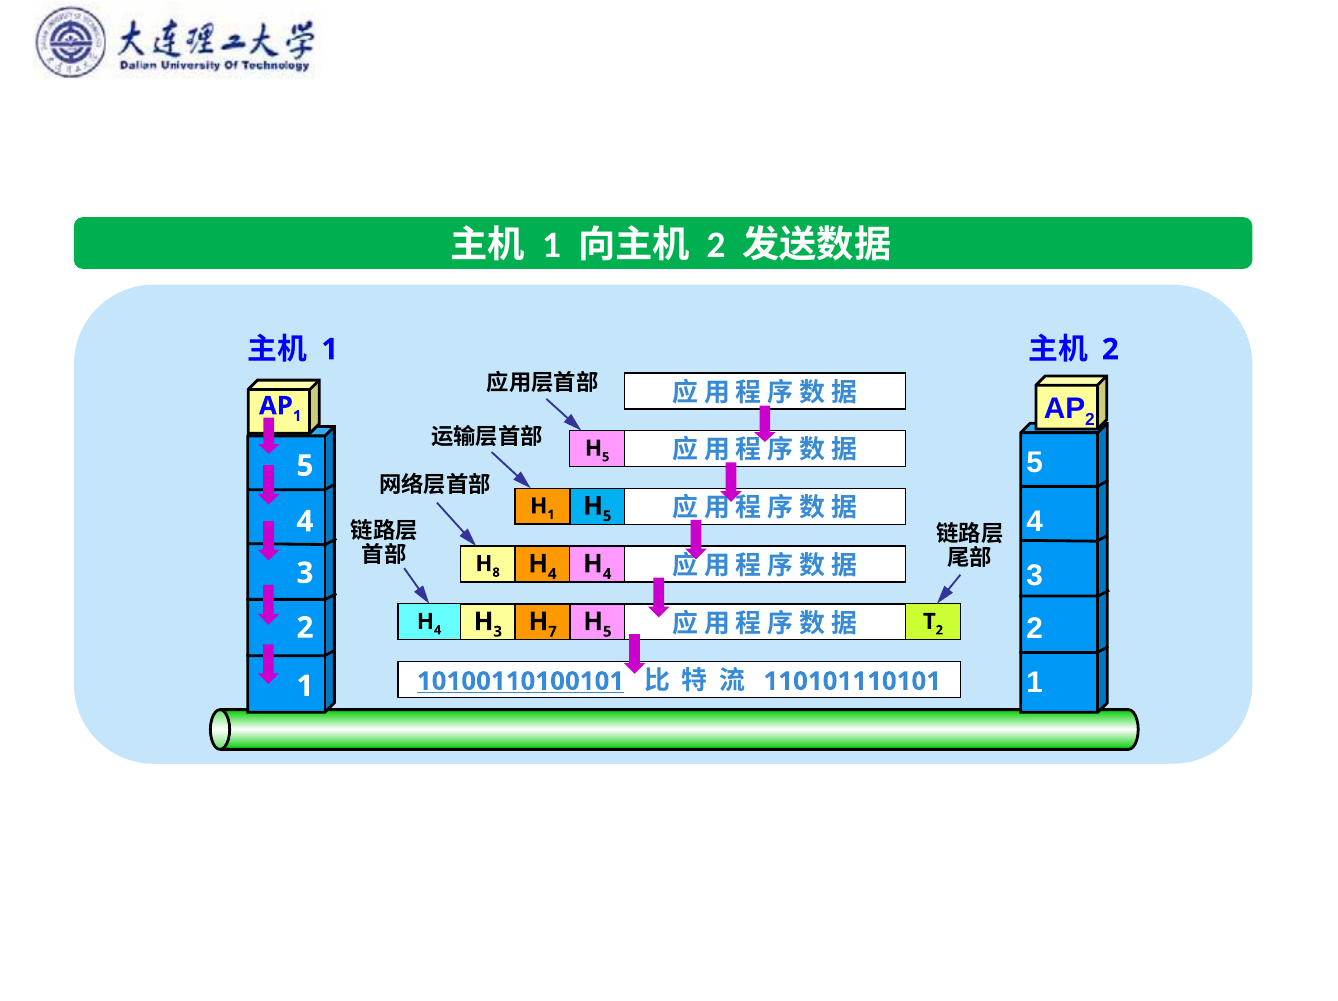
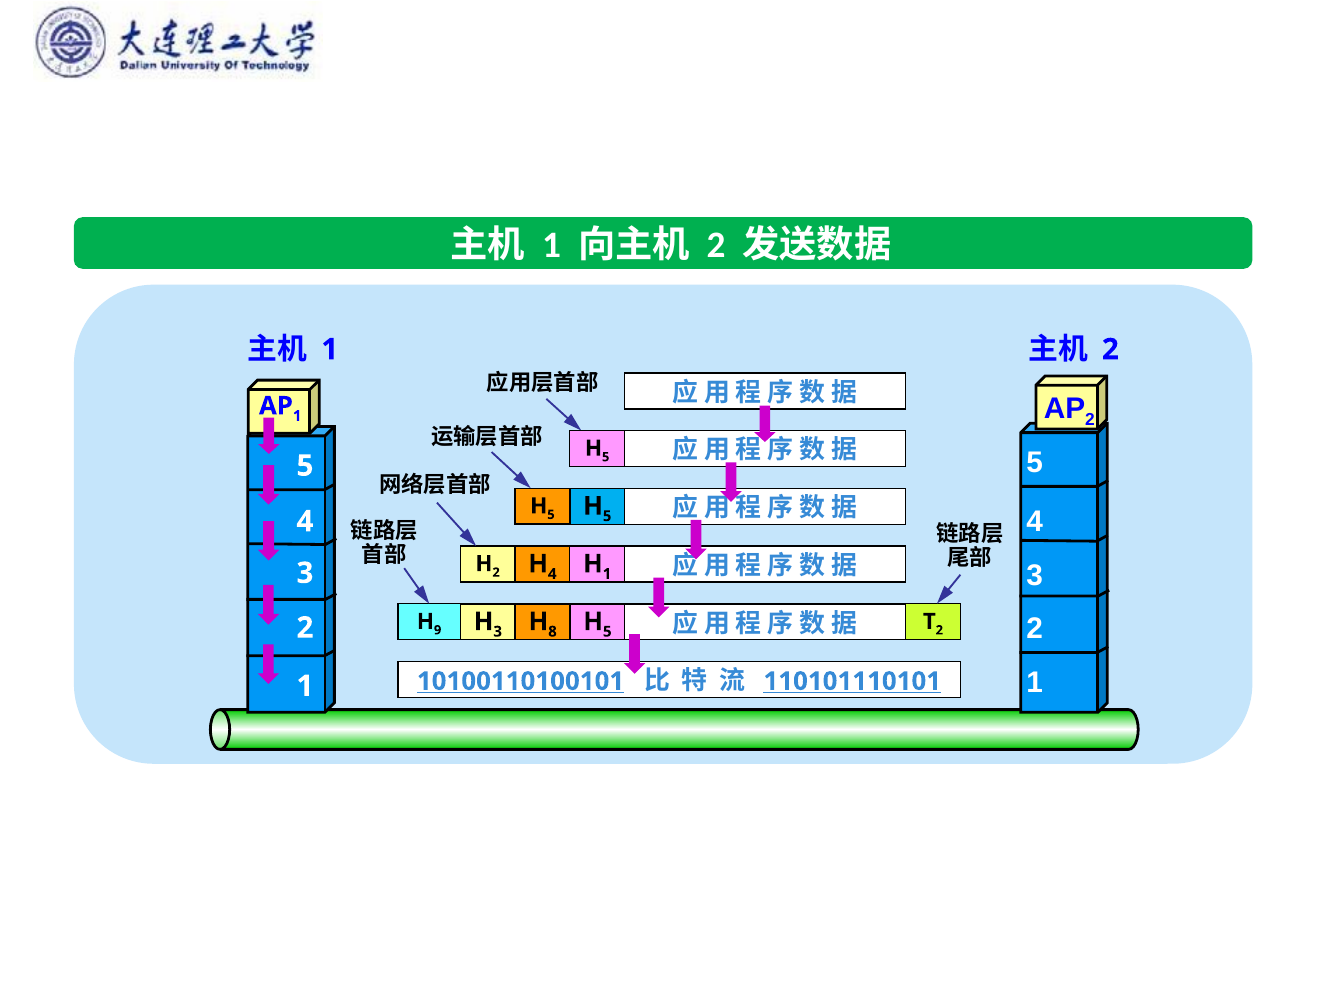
1 at (551, 515): 1 -> 5
4 at (607, 574): 4 -> 1
8 at (496, 572): 8 -> 2
7: 7 -> 8
4 at (438, 630): 4 -> 9
110101110101 underline: none -> present
